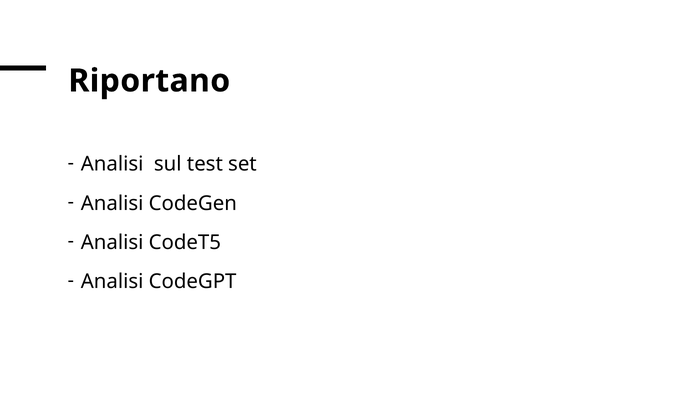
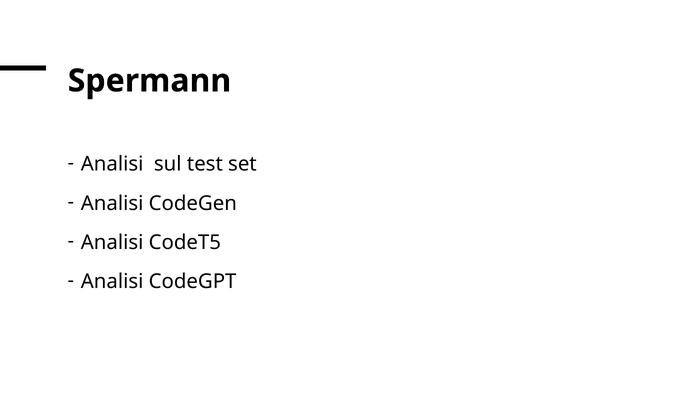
Riportano: Riportano -> Spermann
